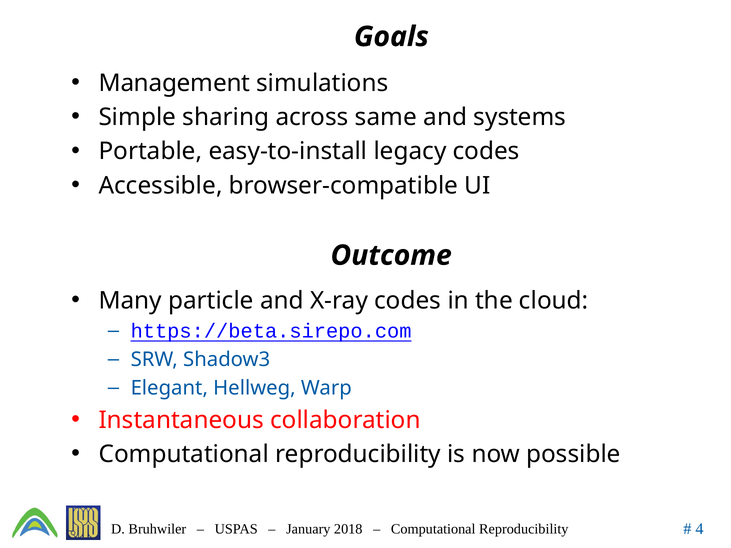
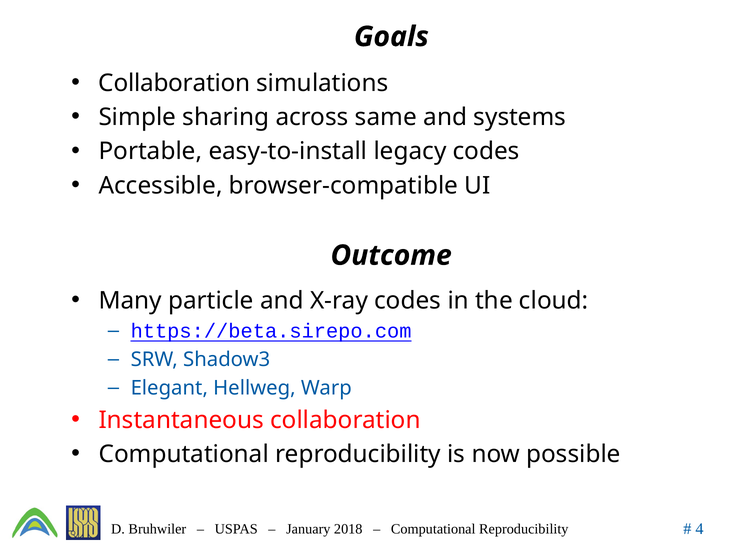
Management at (174, 83): Management -> Collaboration
